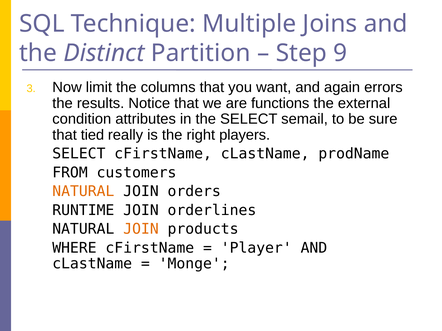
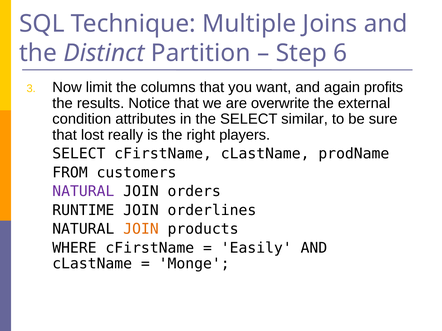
9: 9 -> 6
errors: errors -> profits
functions: functions -> overwrite
semail: semail -> similar
tied: tied -> lost
NATURAL at (83, 192) colour: orange -> purple
Player: Player -> Easily
